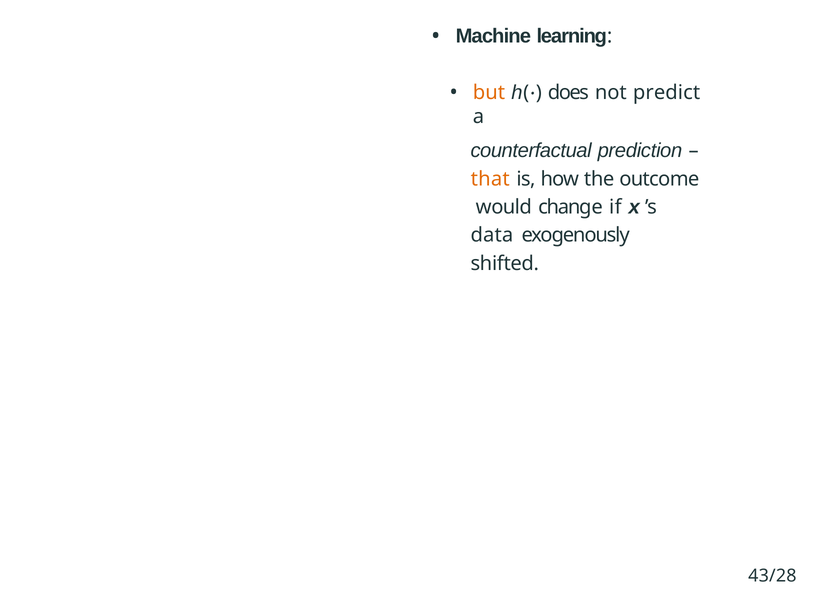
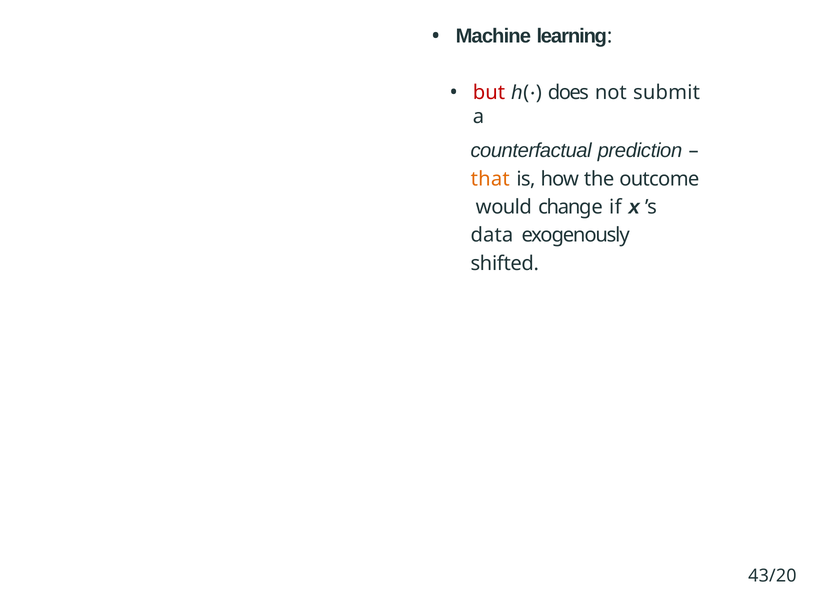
but colour: orange -> red
predict: predict -> submit
43/28: 43/28 -> 43/20
